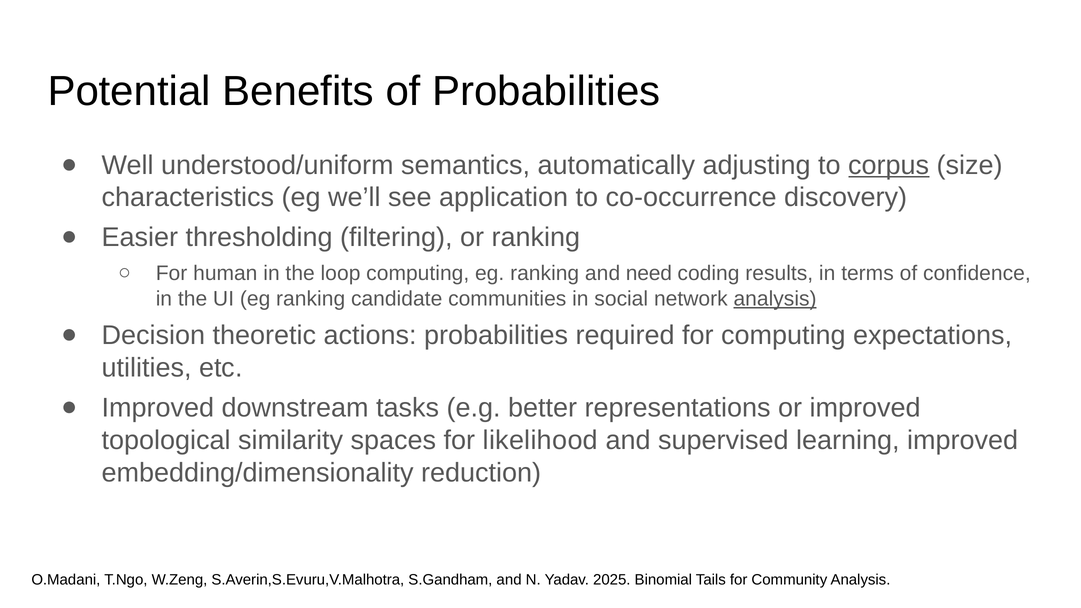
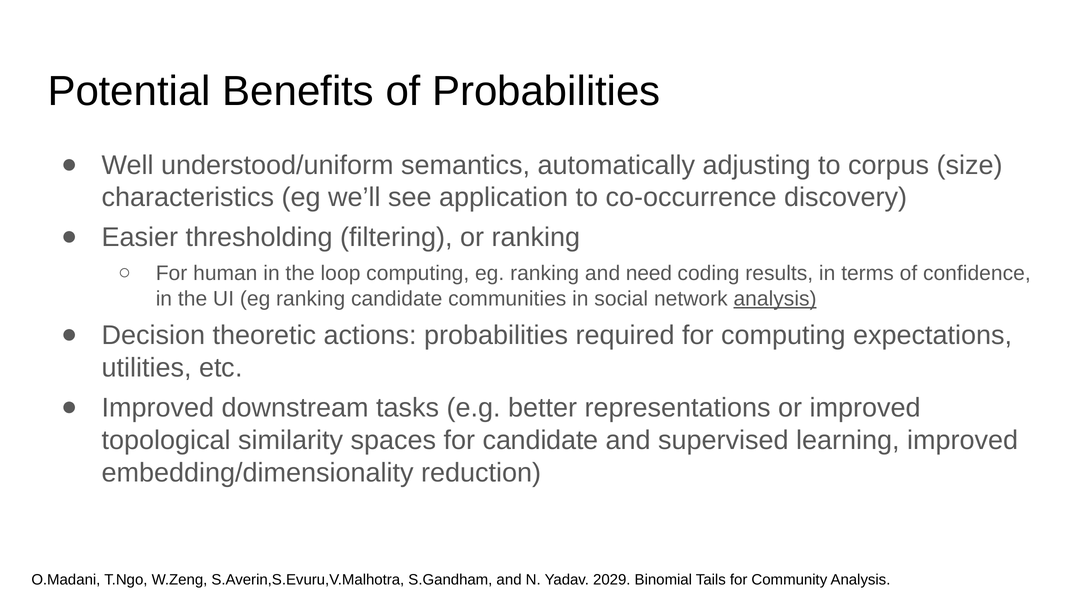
corpus underline: present -> none
for likelihood: likelihood -> candidate
2025: 2025 -> 2029
